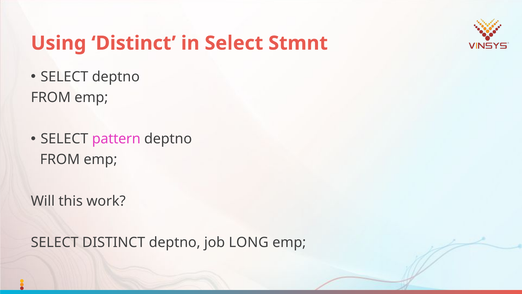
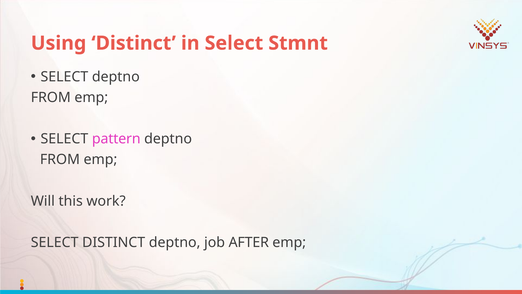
LONG: LONG -> AFTER
